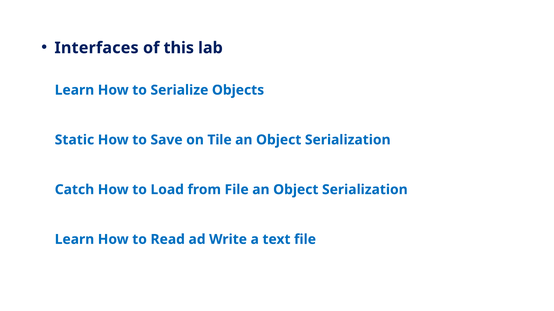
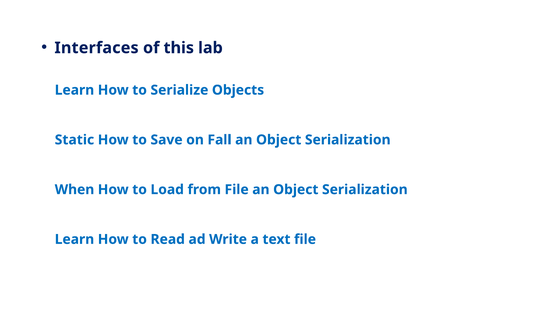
Tile: Tile -> Fall
Catch: Catch -> When
